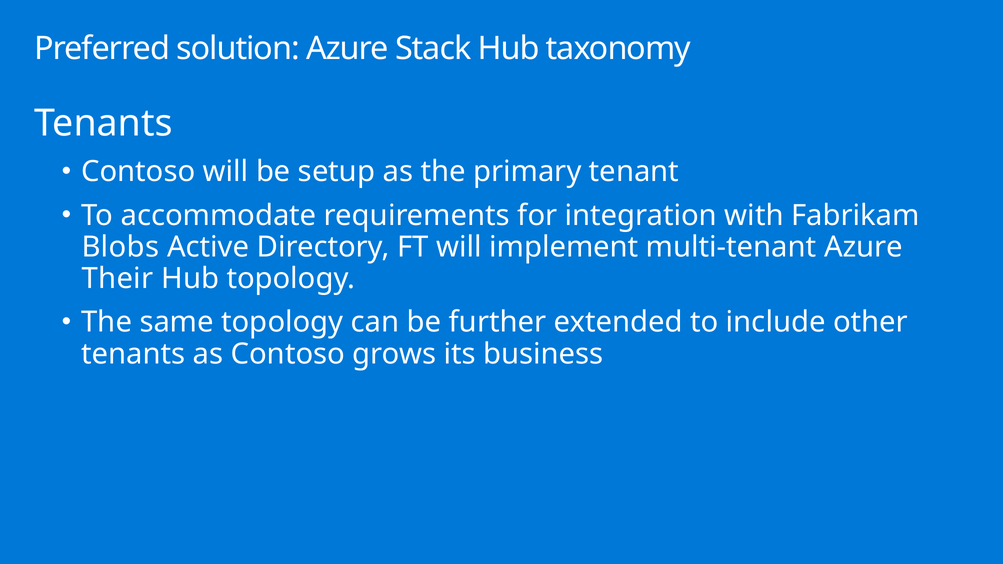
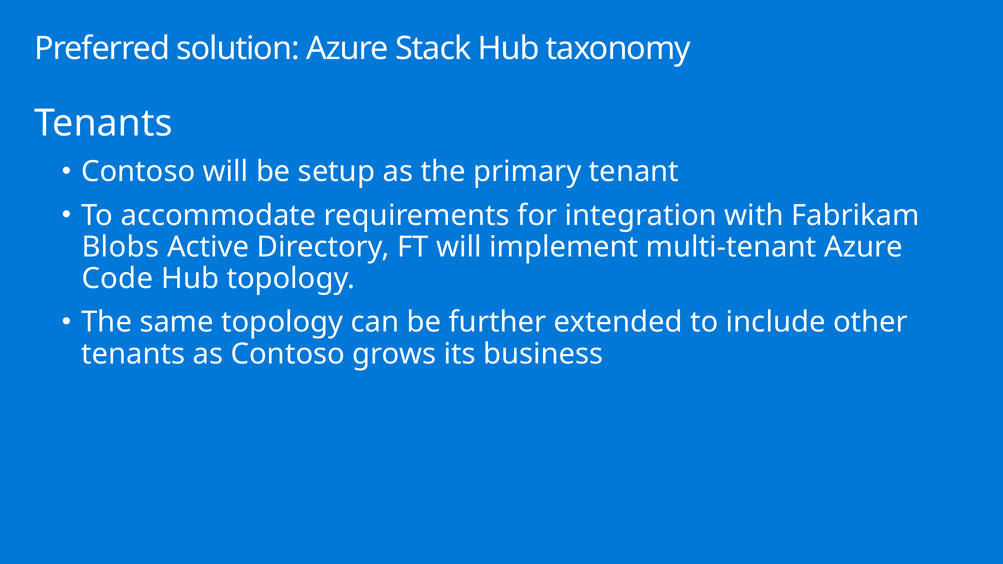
Their: Their -> Code
